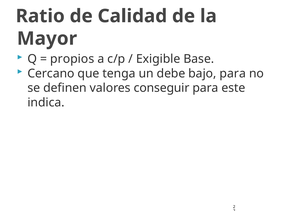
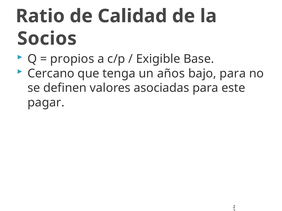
Mayor: Mayor -> Socios
debe: debe -> años
conseguir: conseguir -> asociadas
indica: indica -> pagar
